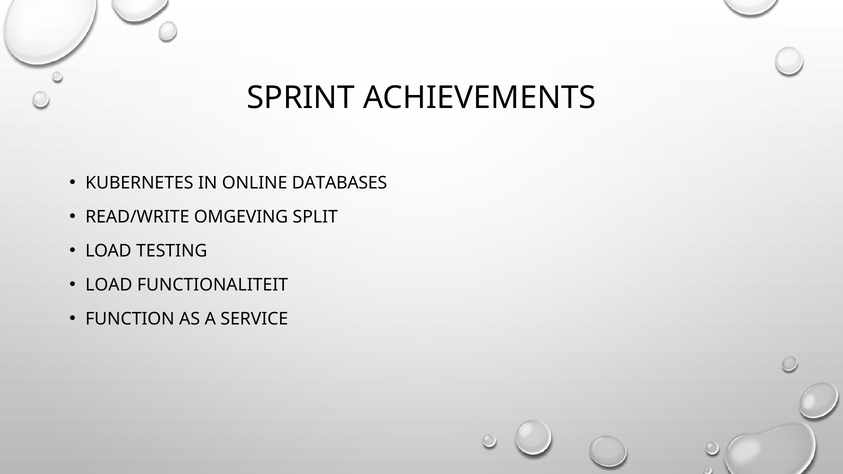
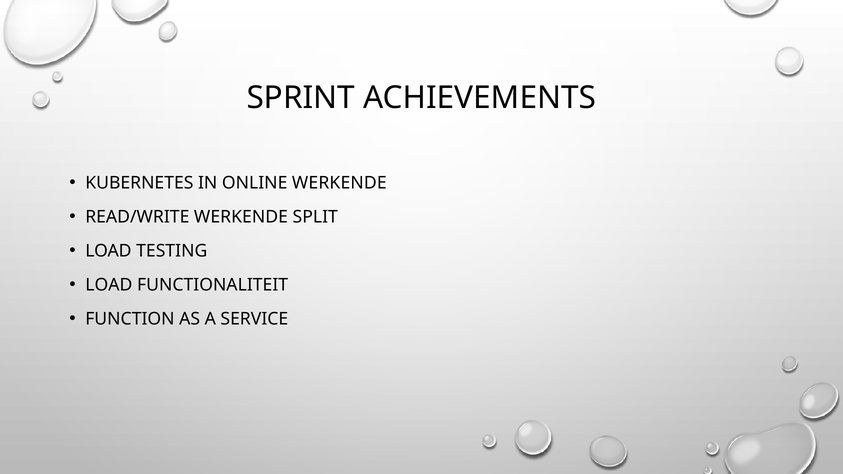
ONLINE DATABASES: DATABASES -> WERKENDE
READ/WRITE OMGEVING: OMGEVING -> WERKENDE
